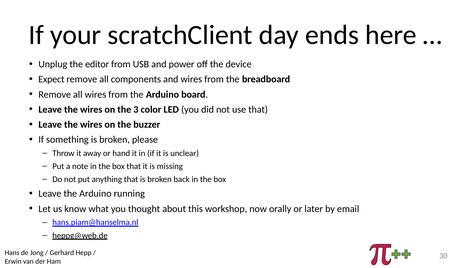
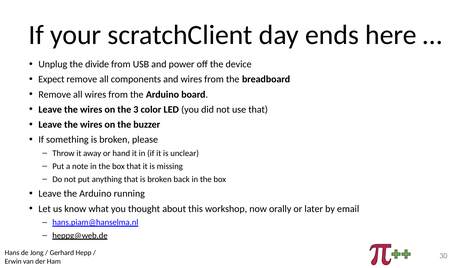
editor: editor -> divide
